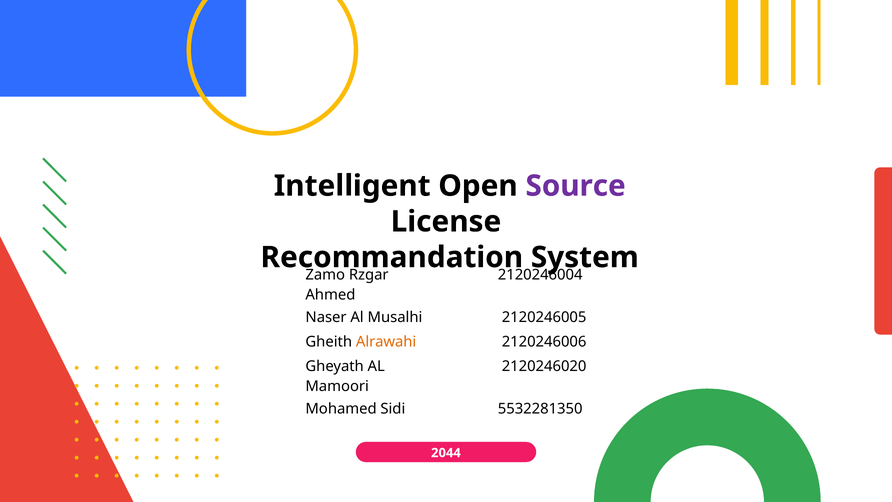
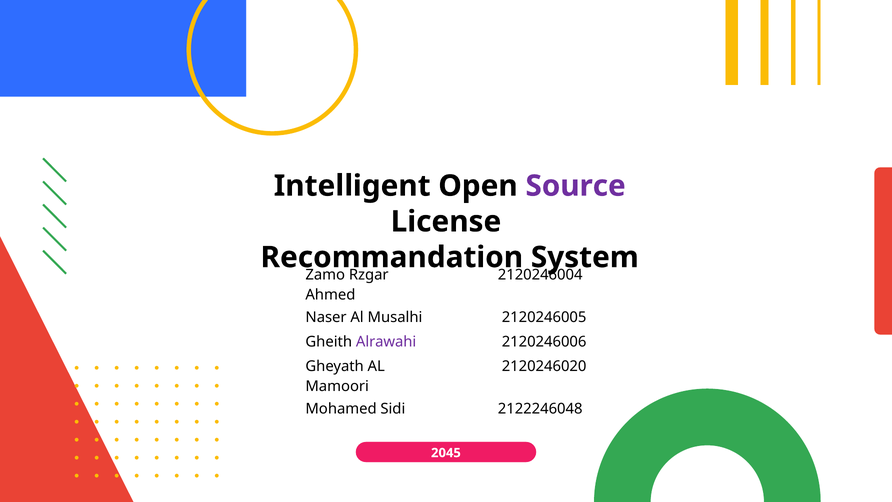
Alrawahi colour: orange -> purple
5532281350: 5532281350 -> 2122246048
2044: 2044 -> 2045
